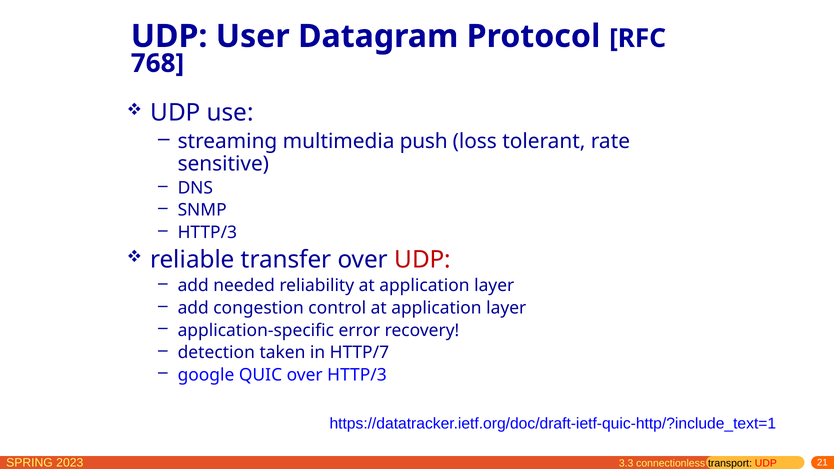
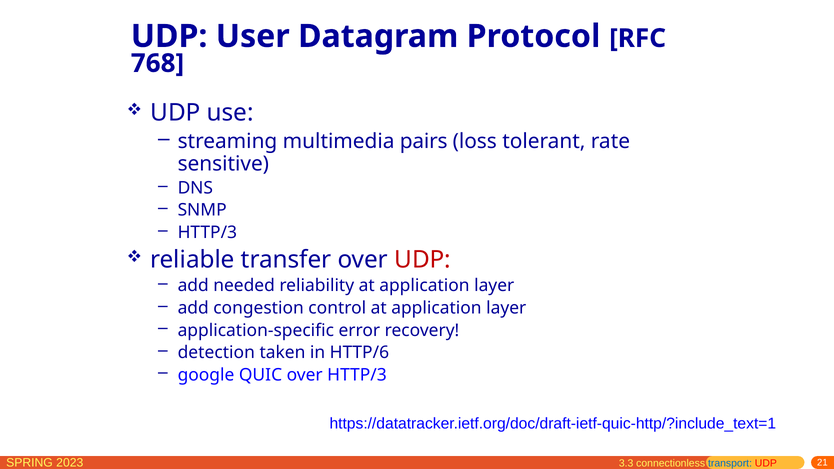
push: push -> pairs
HTTP/7: HTTP/7 -> HTTP/6
transport colour: black -> blue
